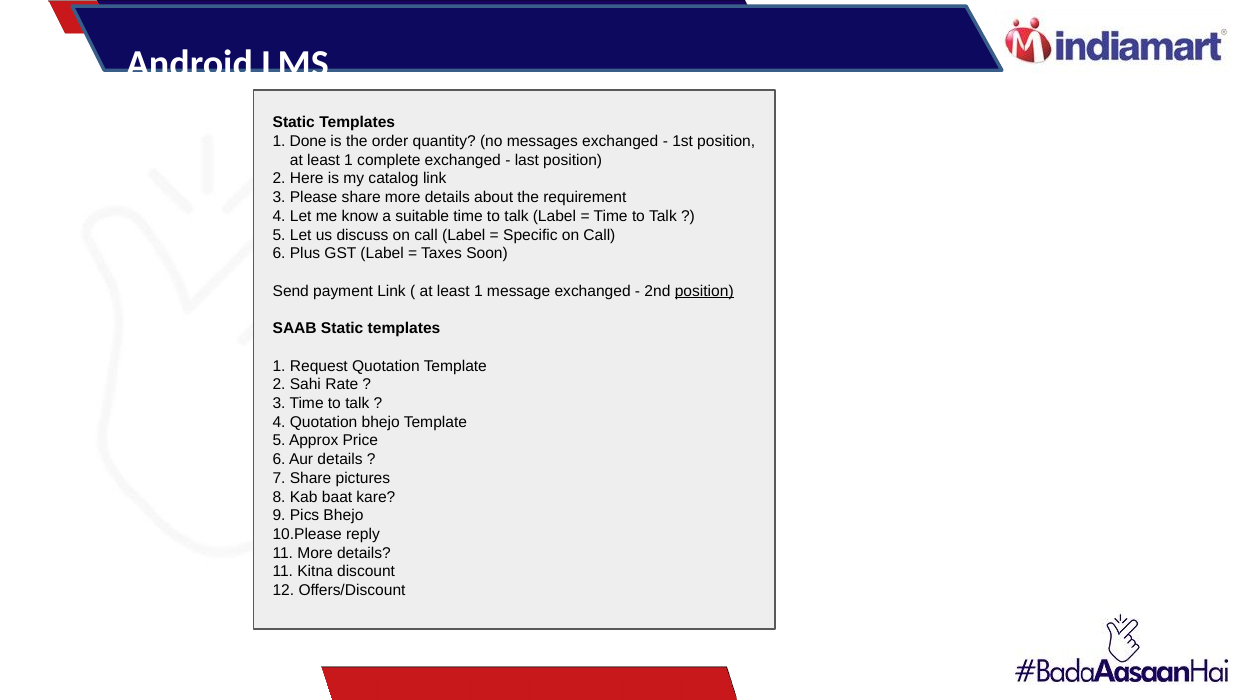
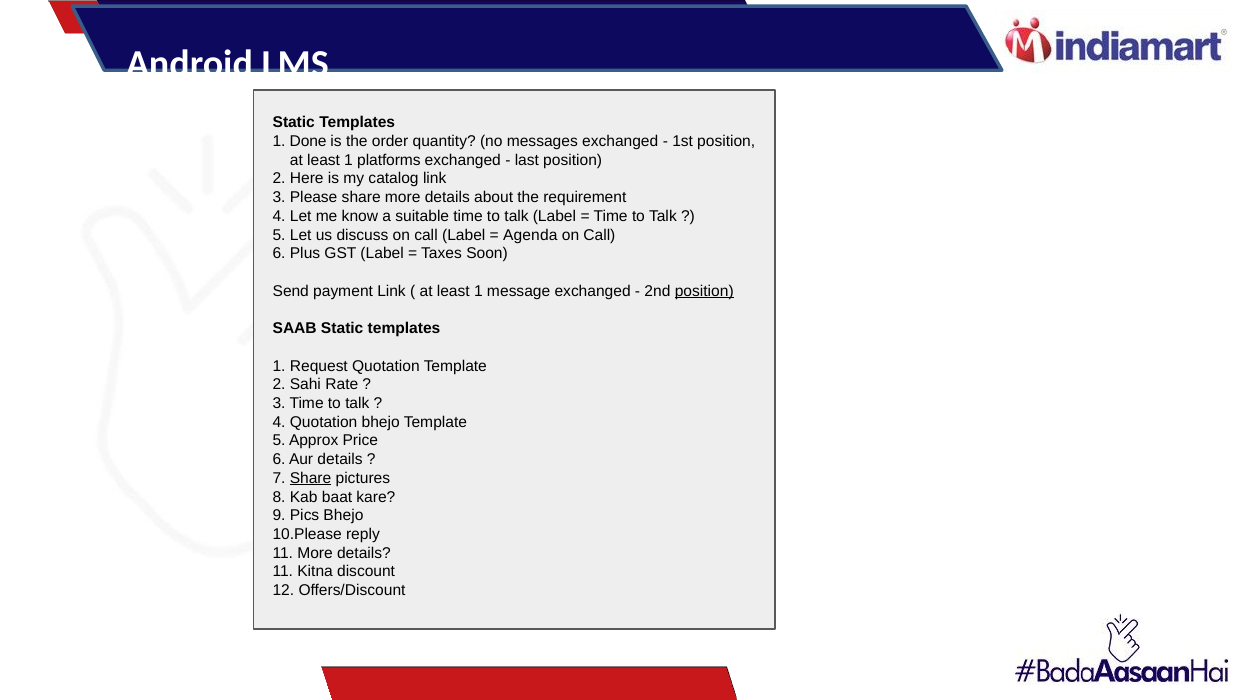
complete: complete -> platforms
Specific: Specific -> Agenda
Share at (311, 478) underline: none -> present
